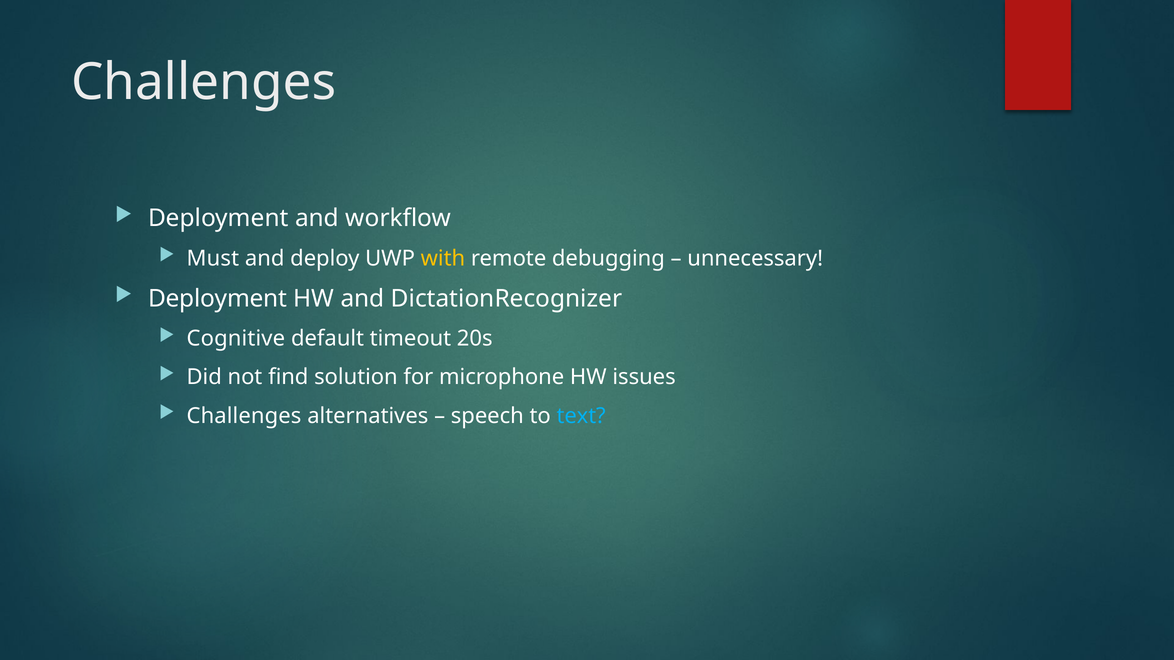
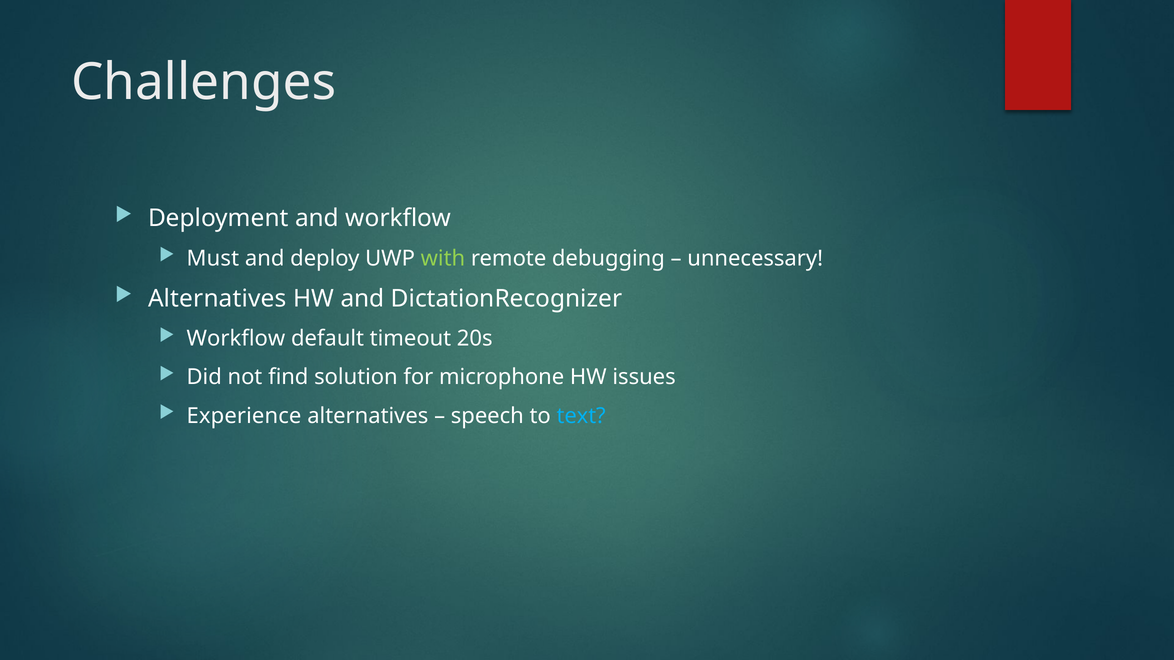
with colour: yellow -> light green
Deployment at (218, 299): Deployment -> Alternatives
Cognitive at (236, 339): Cognitive -> Workflow
Challenges at (244, 416): Challenges -> Experience
